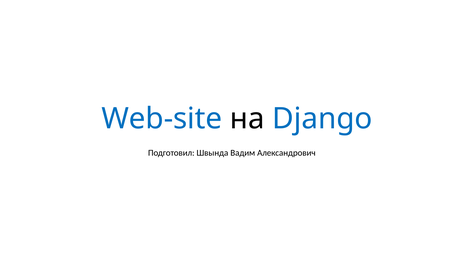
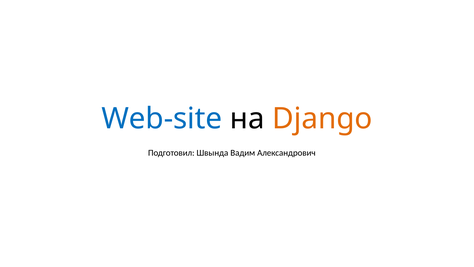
Django colour: blue -> orange
